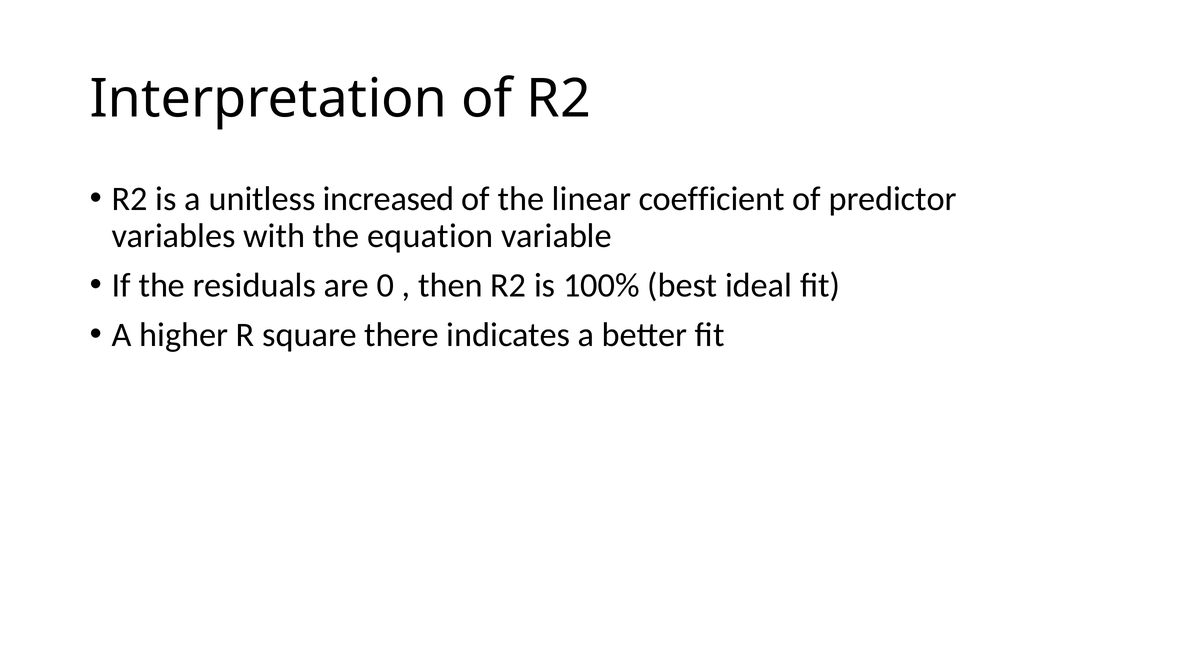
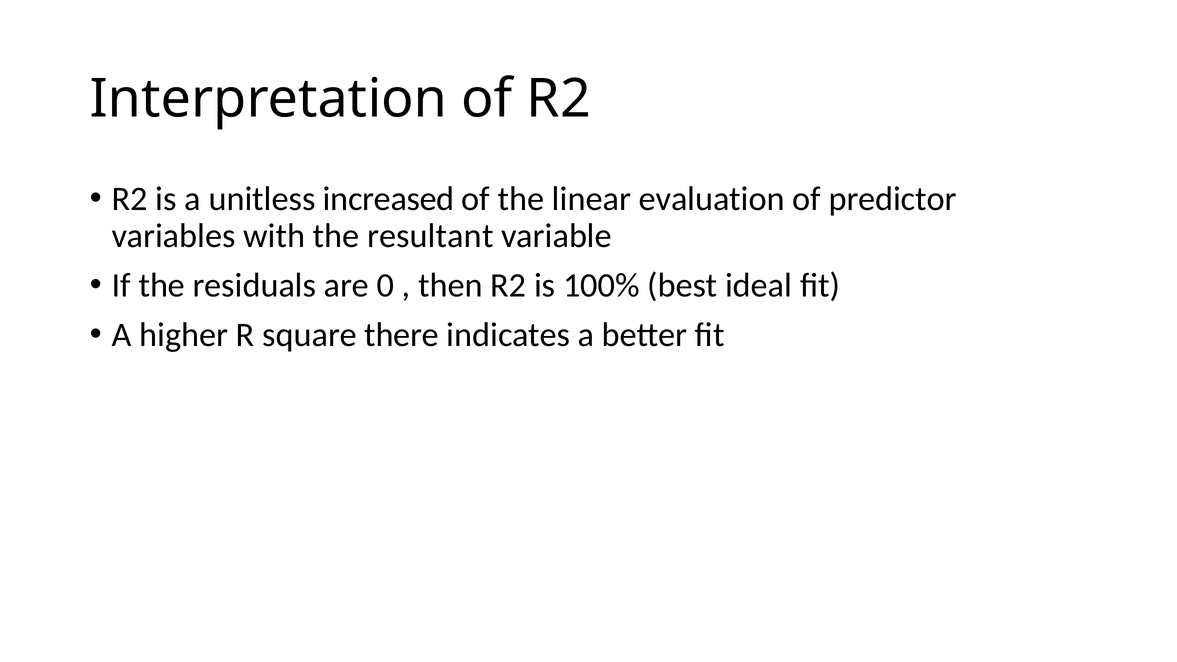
coefficient: coefficient -> evaluation
equation: equation -> resultant
